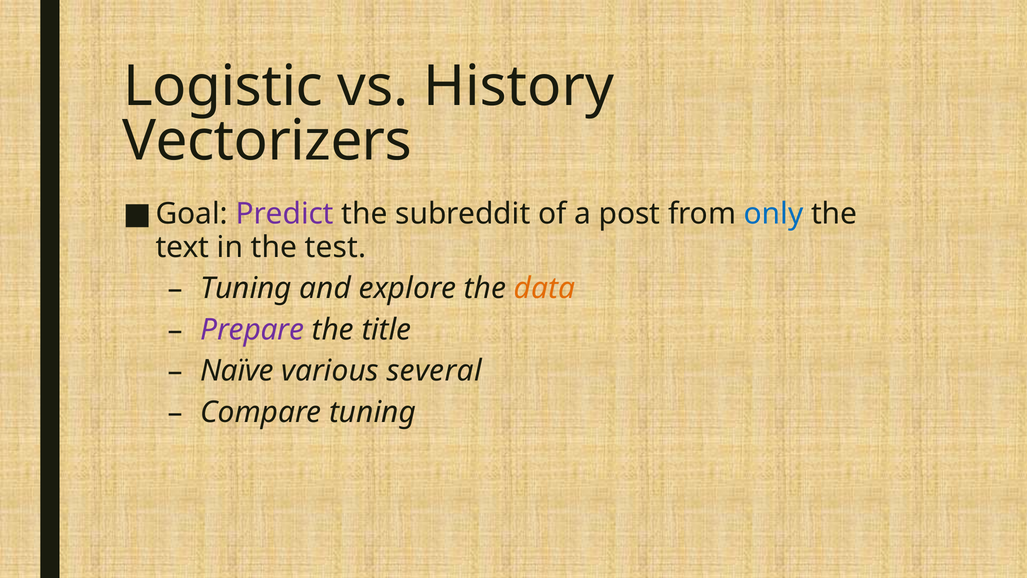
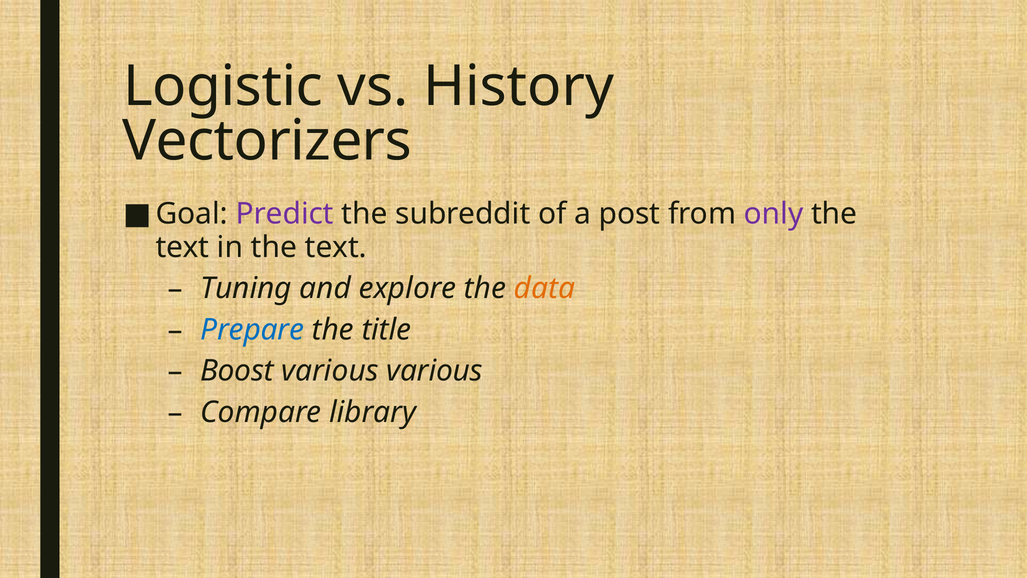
only colour: blue -> purple
in the test: test -> text
Prepare colour: purple -> blue
Naïve: Naïve -> Boost
various several: several -> various
Compare tuning: tuning -> library
